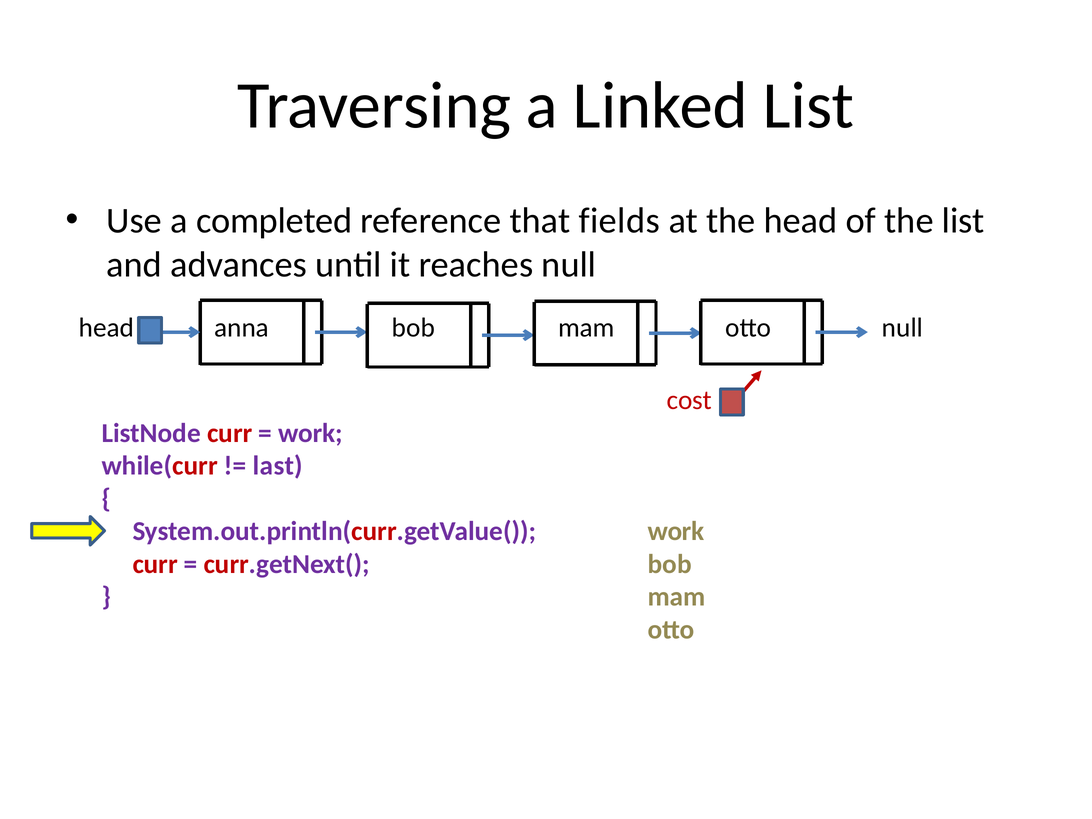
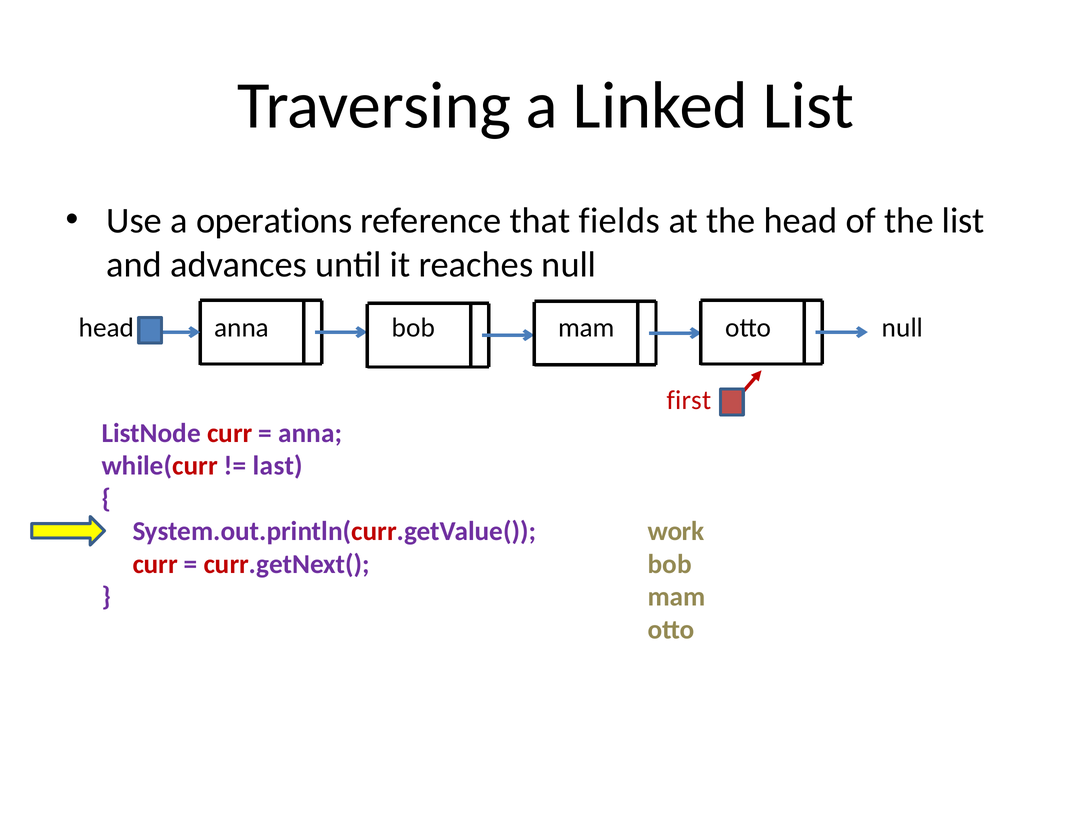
completed: completed -> operations
cost: cost -> first
work at (310, 433): work -> anna
